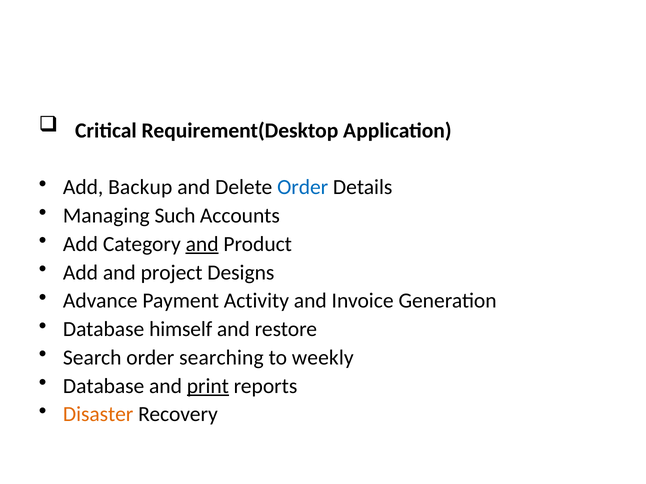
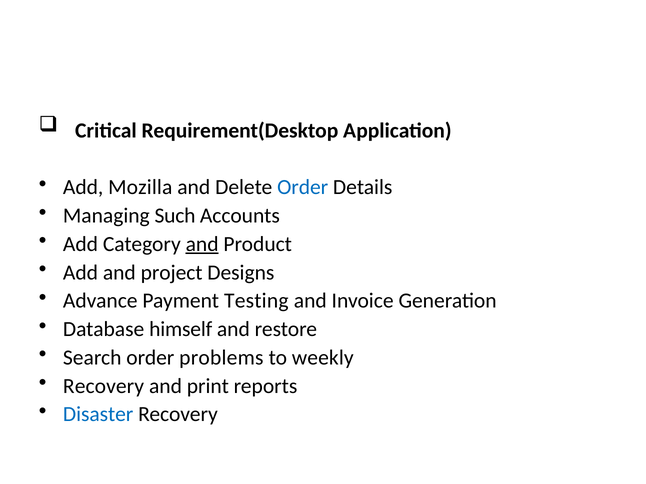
Backup: Backup -> Mozilla
Activity: Activity -> Testing
searching: searching -> problems
Database at (104, 386): Database -> Recovery
print underline: present -> none
Disaster colour: orange -> blue
